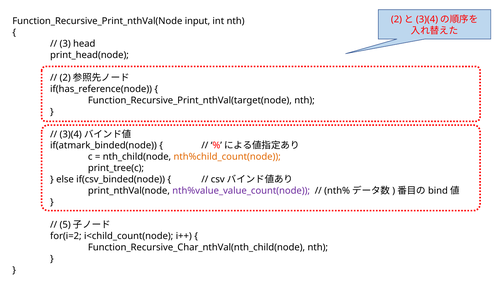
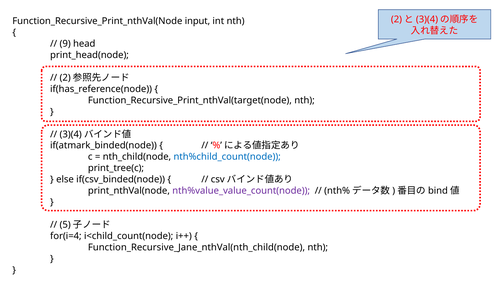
3: 3 -> 9
nth%child_count(node colour: orange -> blue
for(i=2: for(i=2 -> for(i=4
Function_Recursive_Char_nthVal(nth_child(node: Function_Recursive_Char_nthVal(nth_child(node -> Function_Recursive_Jane_nthVal(nth_child(node
